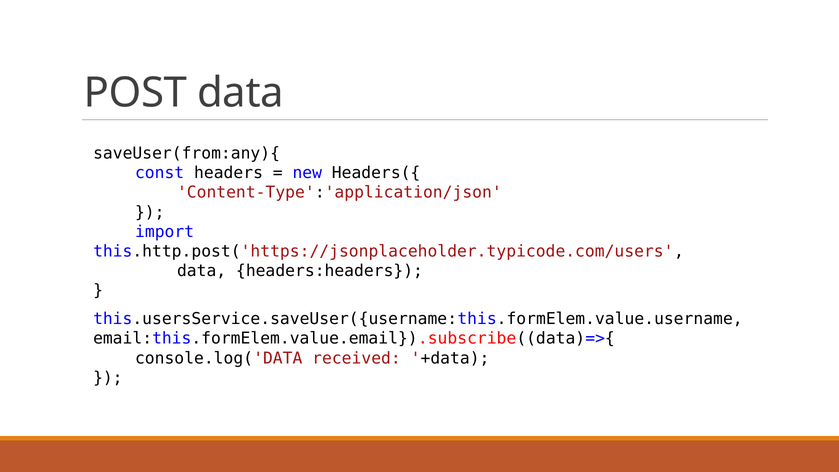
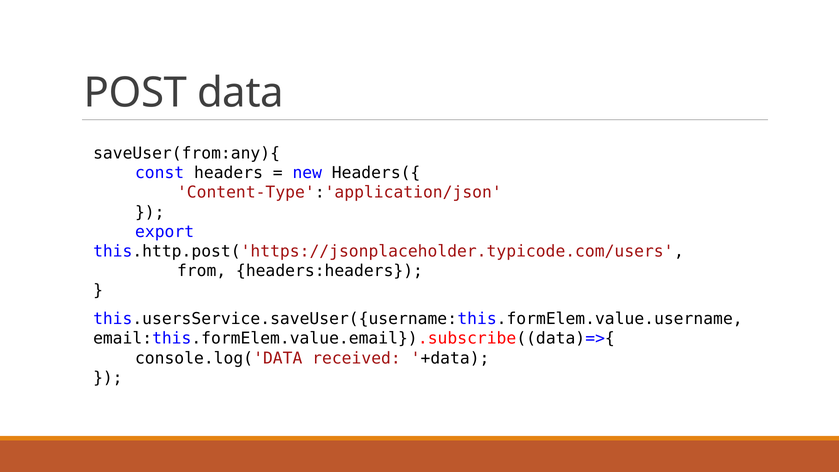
import: import -> export
data at (202, 271): data -> from
